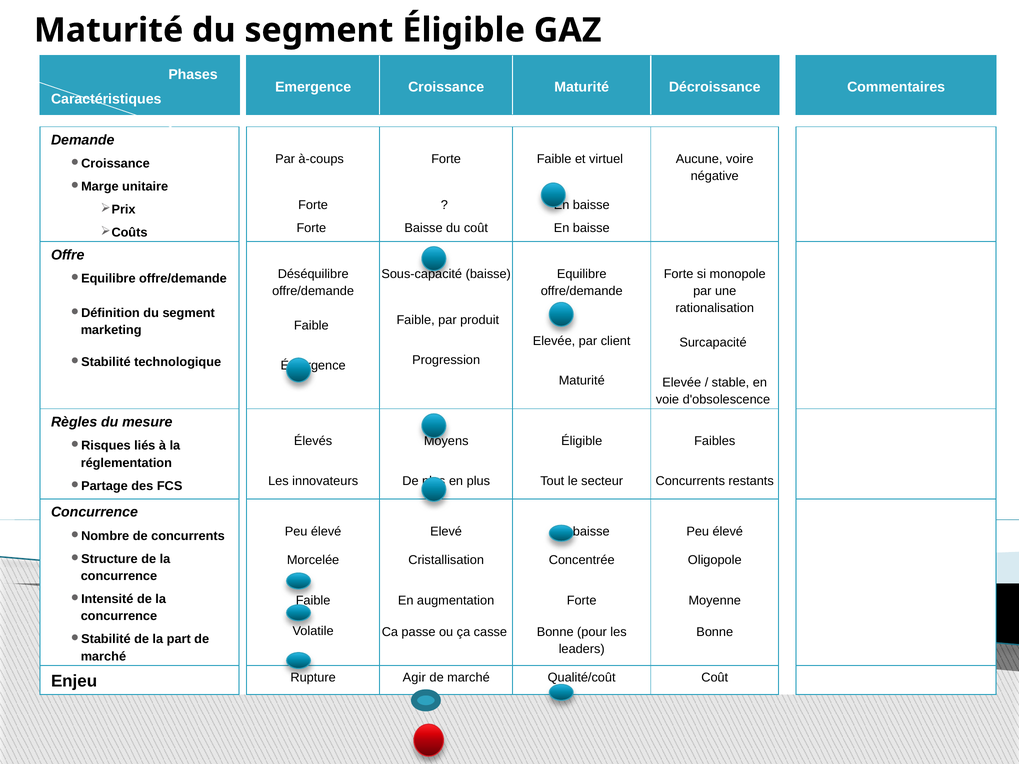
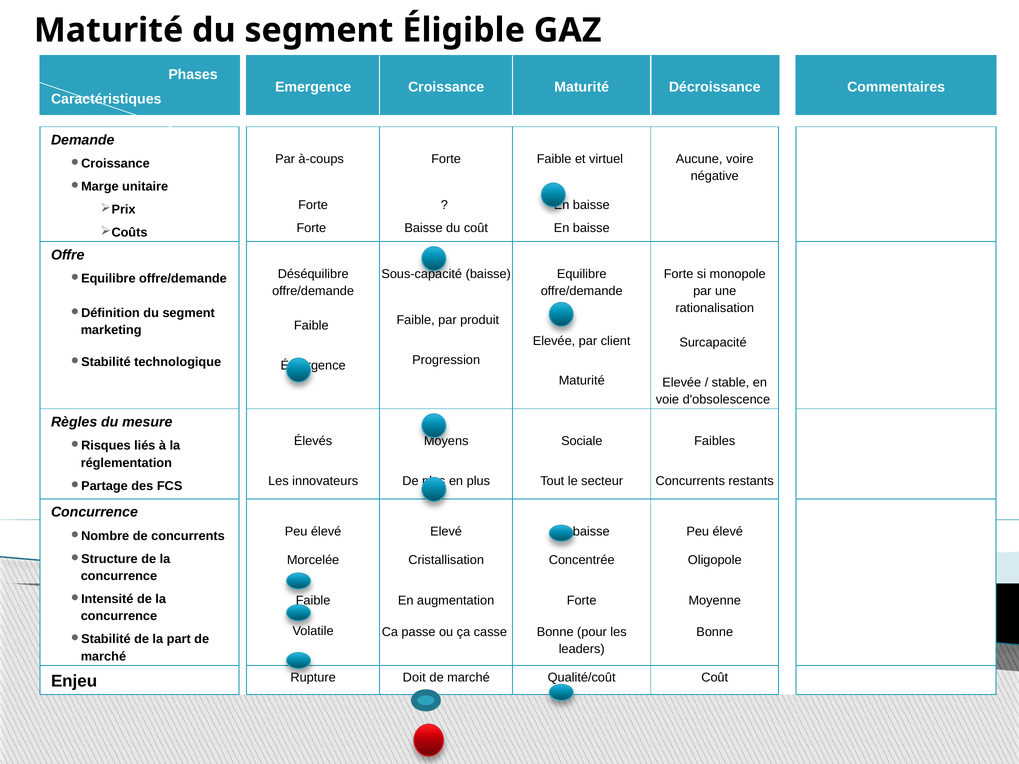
Éligible at (582, 441): Éligible -> Sociale
Agir: Agir -> Doit
